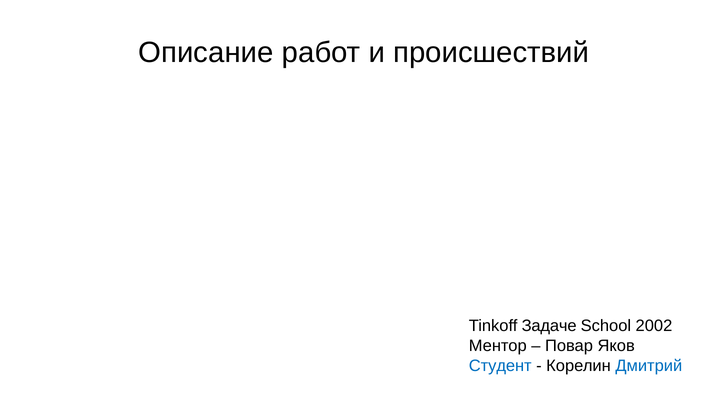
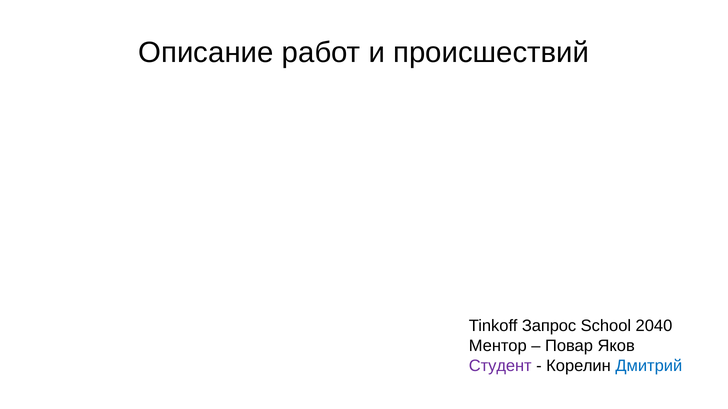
Задаче: Задаче -> Запрос
2002: 2002 -> 2040
Студент colour: blue -> purple
